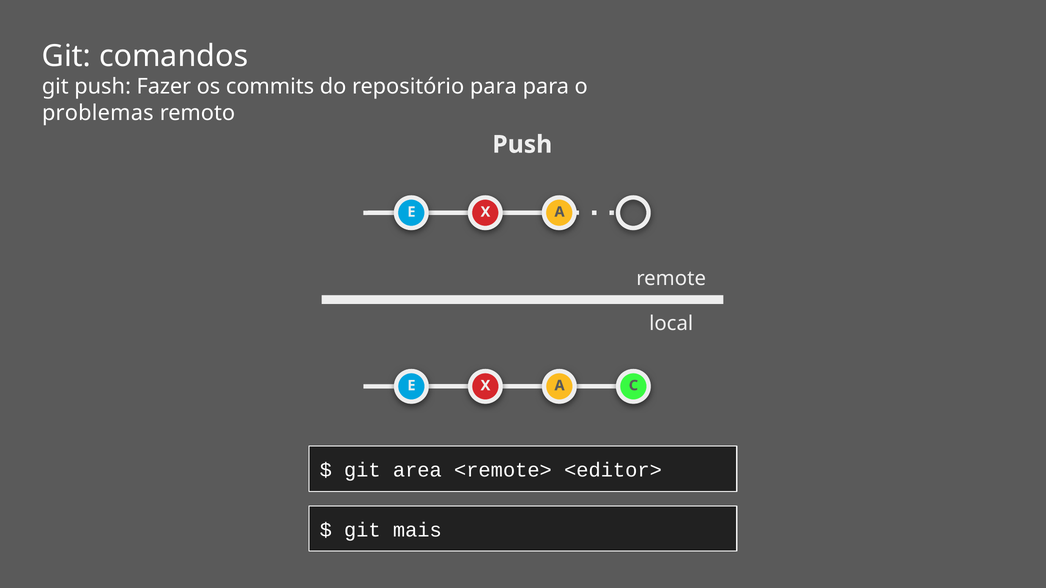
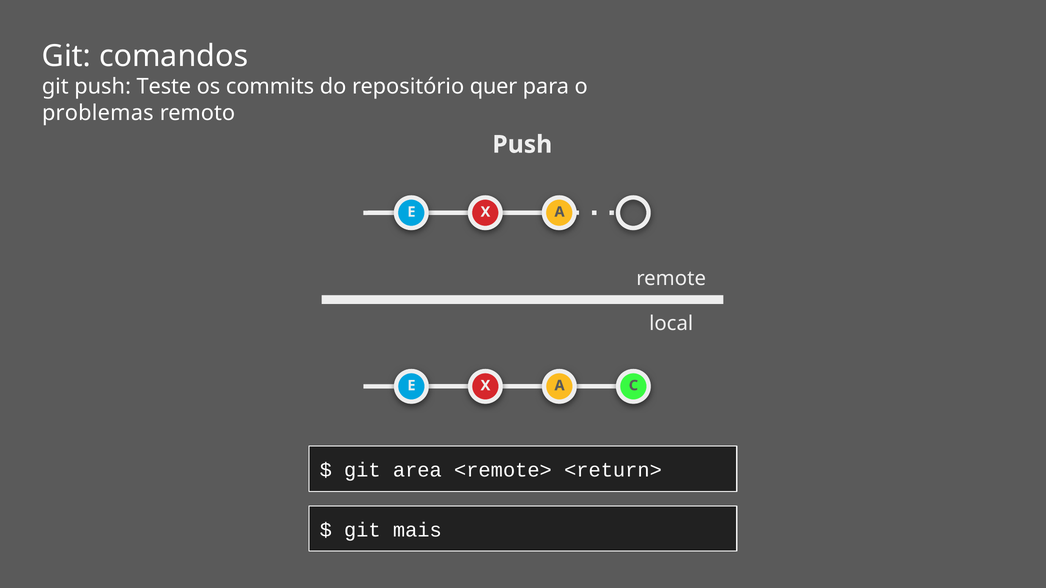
Fazer: Fazer -> Teste
repositório para: para -> quer
<editor>: <editor> -> <return>
